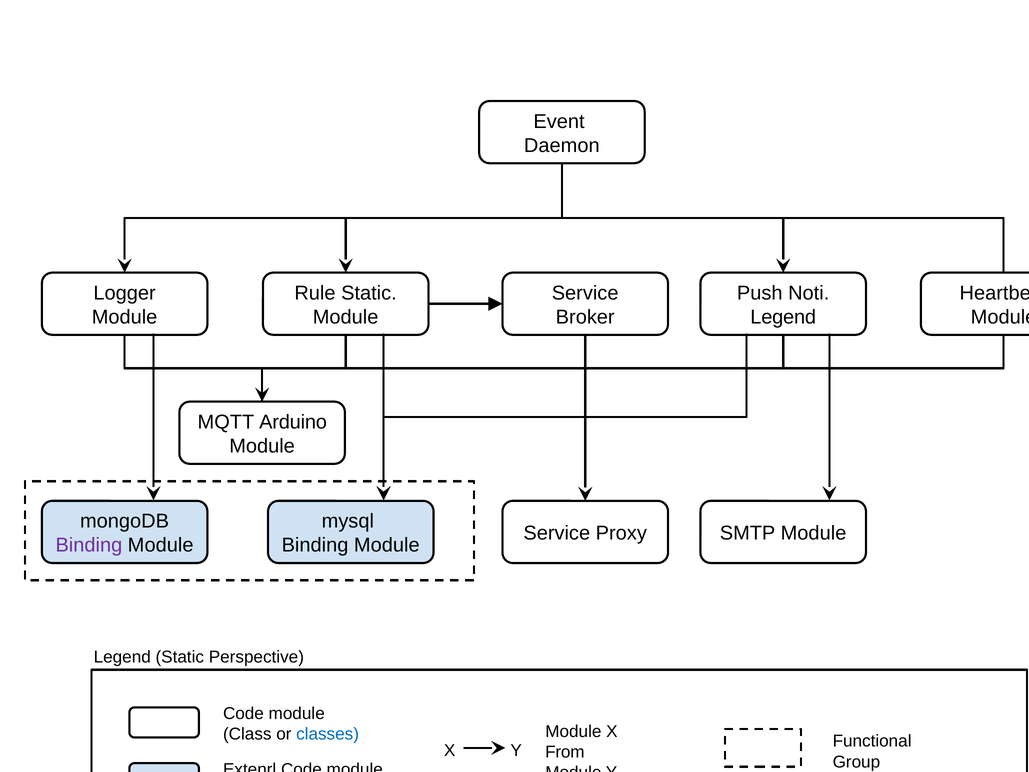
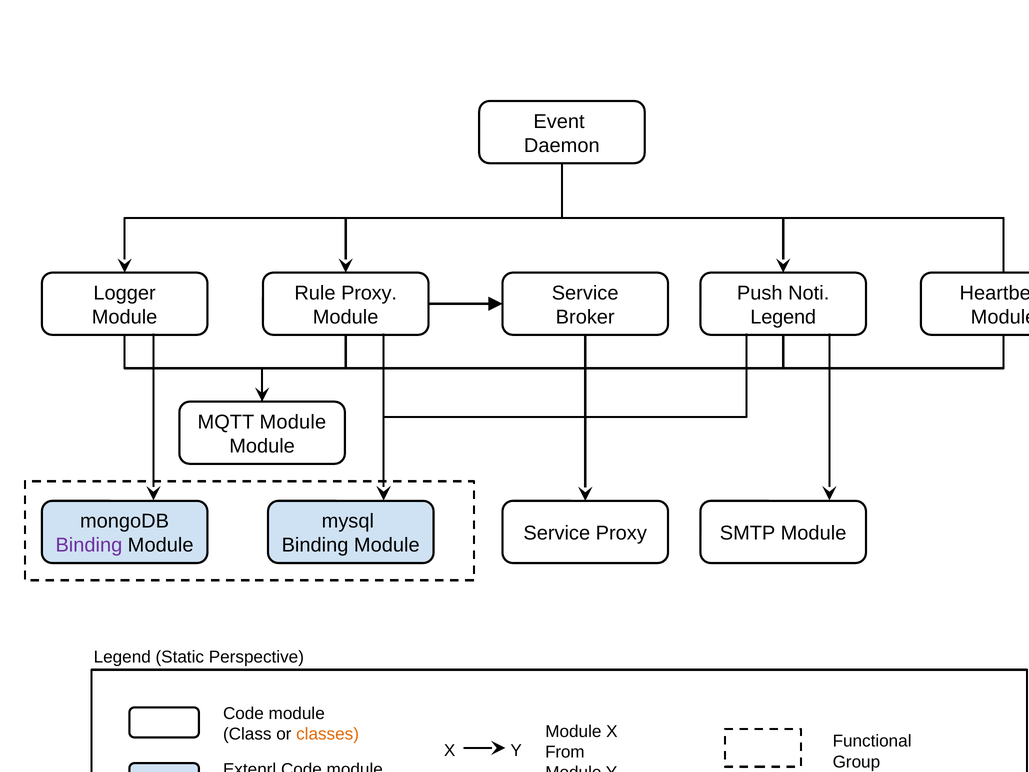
Rule Static: Static -> Proxy
MQTT Arduino: Arduino -> Module
classes at (328, 734) colour: blue -> orange
